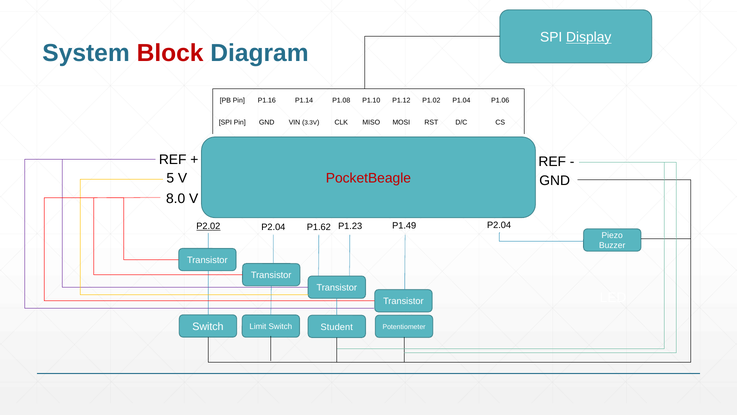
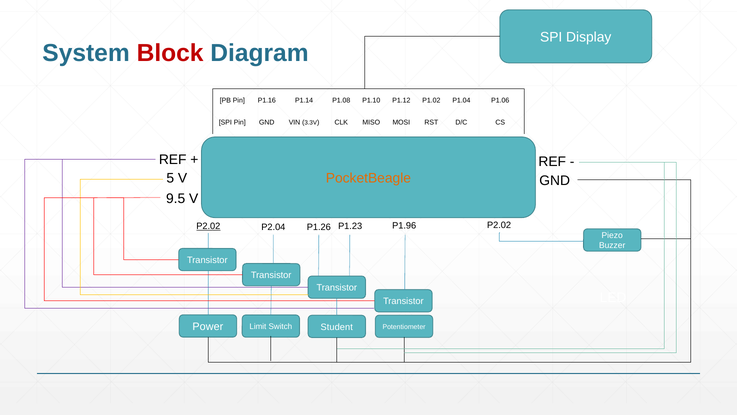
Display underline: present -> none
PocketBeagle colour: red -> orange
8.0: 8.0 -> 9.5
P1.49: P1.49 -> P1.96
P1.62: P1.62 -> P1.26
P2.04 P2.04: P2.04 -> P2.02
Switch at (208, 326): Switch -> Power
